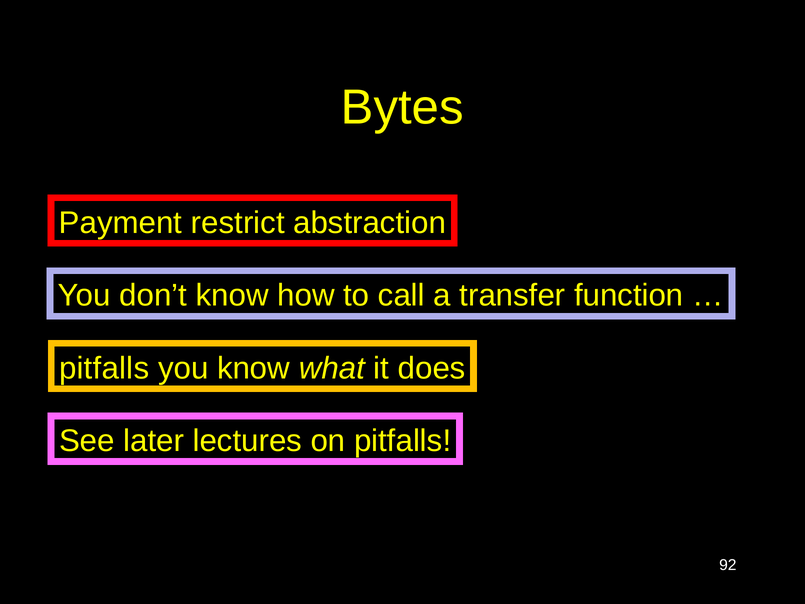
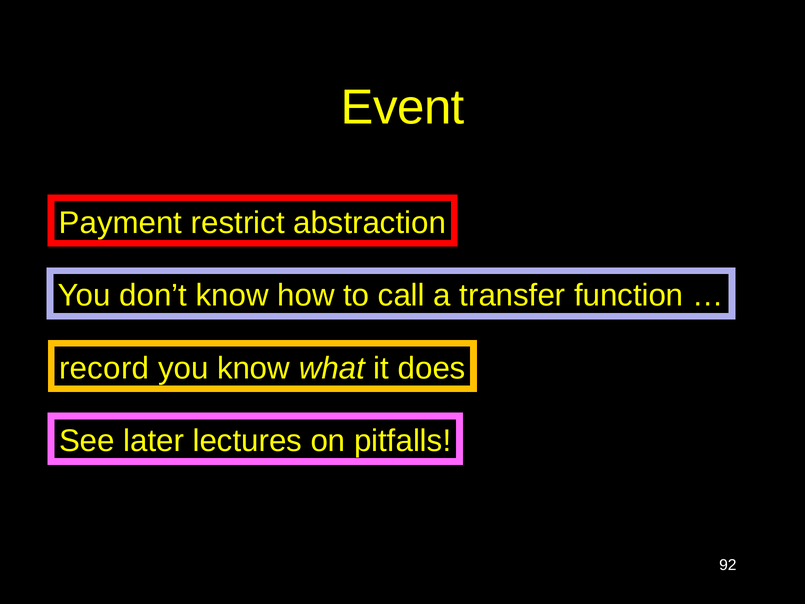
Bytes: Bytes -> Event
pitfalls at (104, 368): pitfalls -> record
